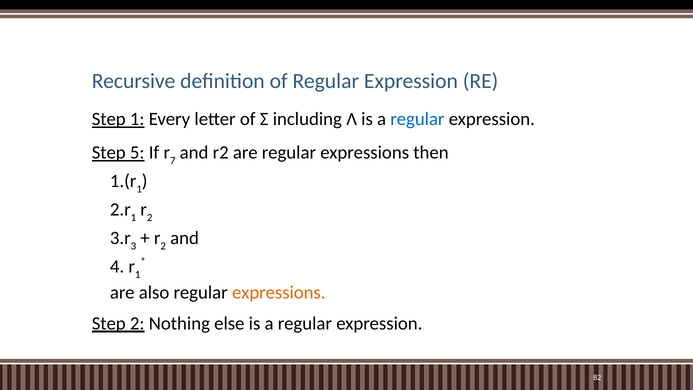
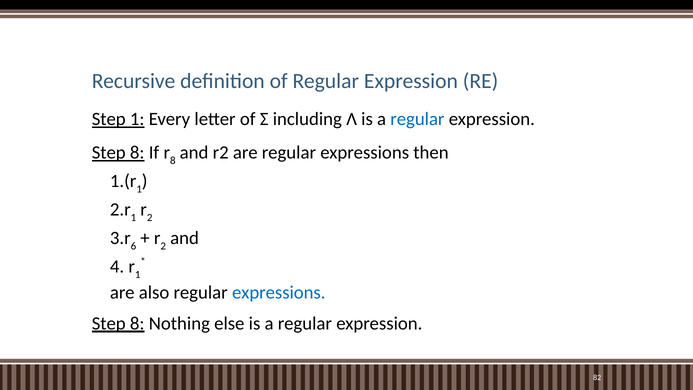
5 at (137, 153): 5 -> 8
7 at (173, 161): 7 -> 8
3: 3 -> 6
expressions at (279, 292) colour: orange -> blue
2 at (137, 323): 2 -> 8
